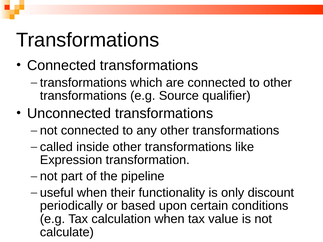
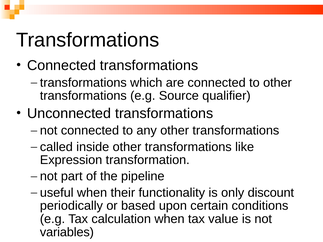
calculate: calculate -> variables
